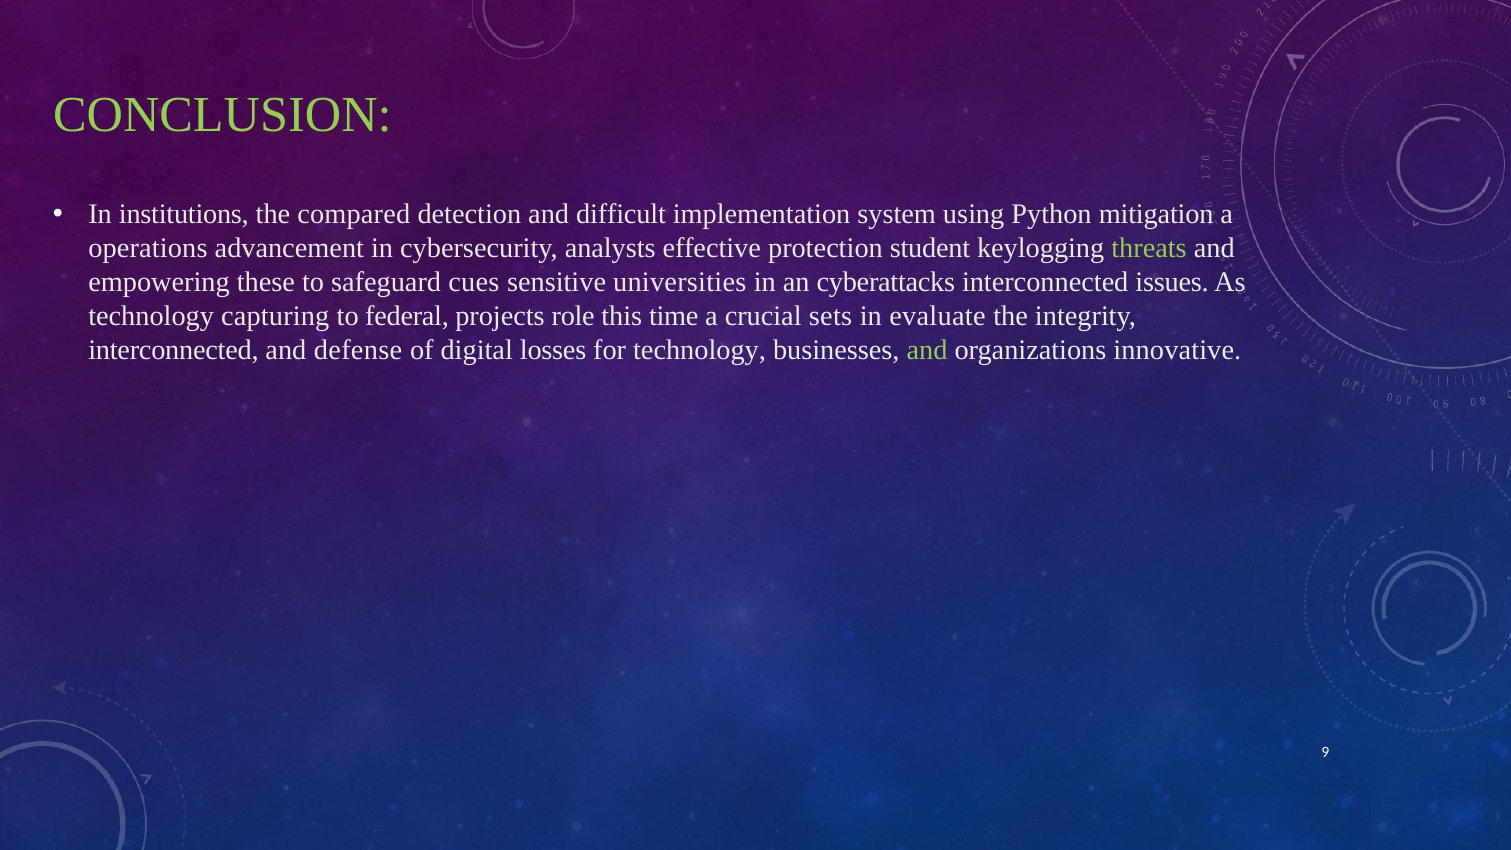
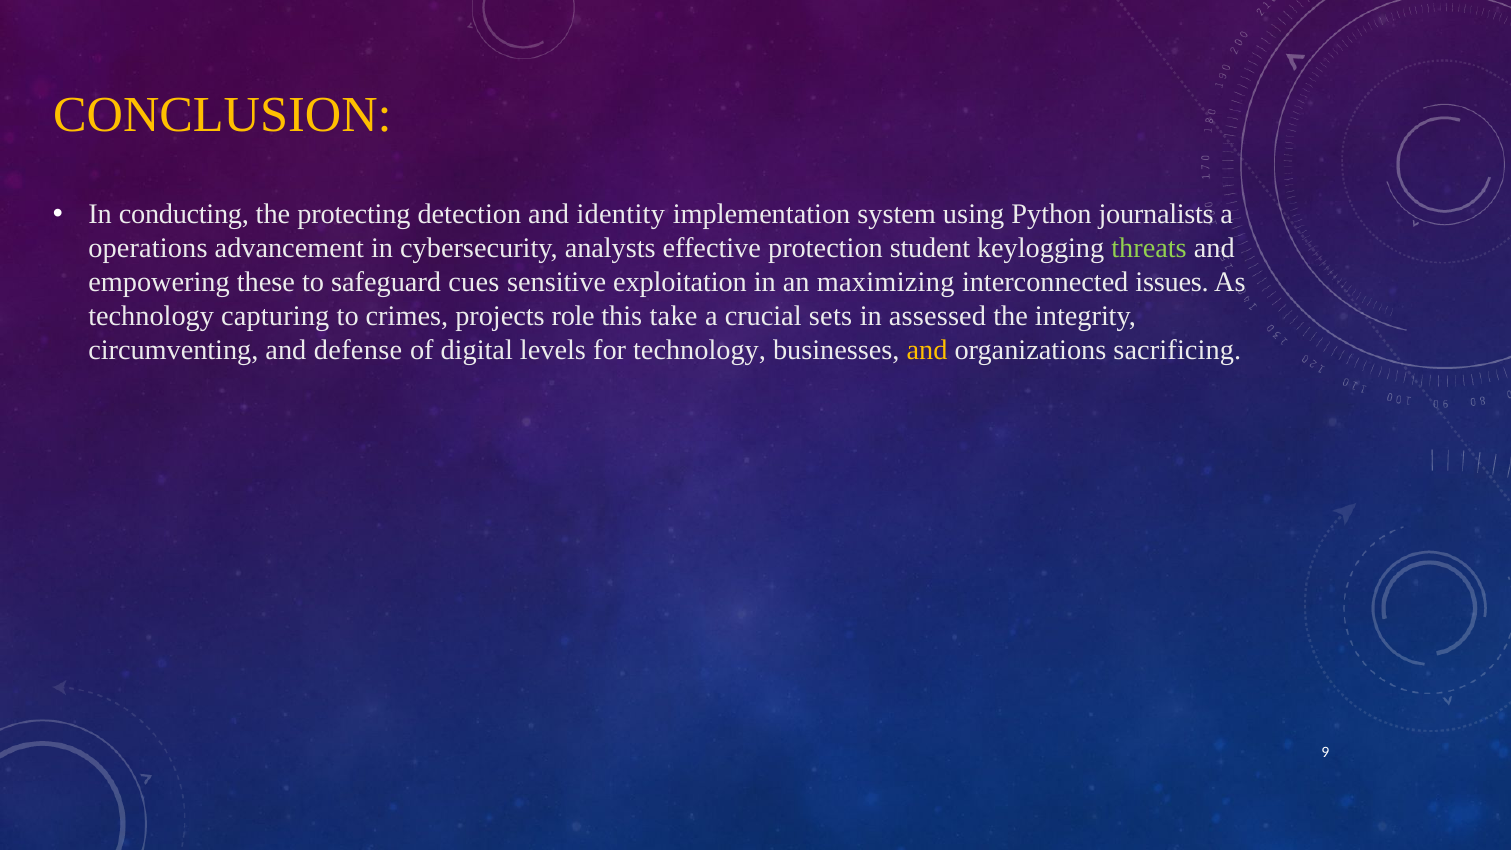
CONCLUSION colour: light green -> yellow
institutions: institutions -> conducting
compared: compared -> protecting
difficult: difficult -> identity
mitigation: mitigation -> journalists
universities: universities -> exploitation
cyberattacks: cyberattacks -> maximizing
federal: federal -> crimes
time: time -> take
evaluate: evaluate -> assessed
interconnected at (173, 350): interconnected -> circumventing
losses: losses -> levels
and at (927, 350) colour: light green -> yellow
innovative: innovative -> sacrificing
